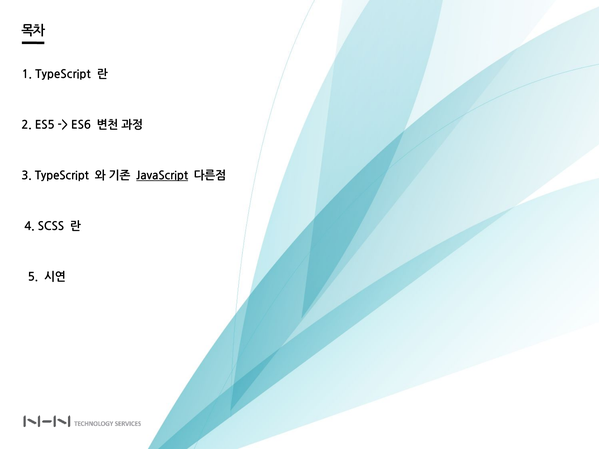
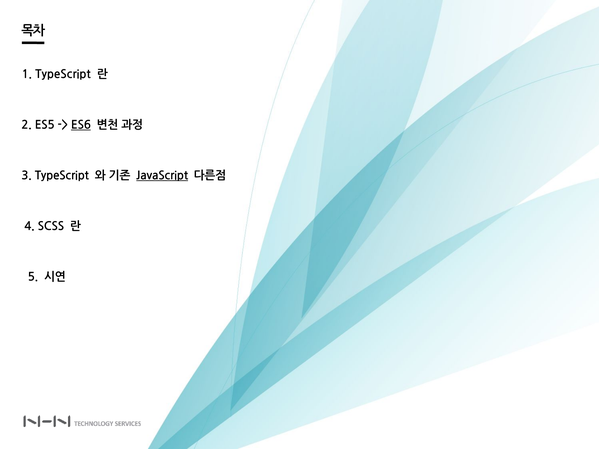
ES6 underline: none -> present
